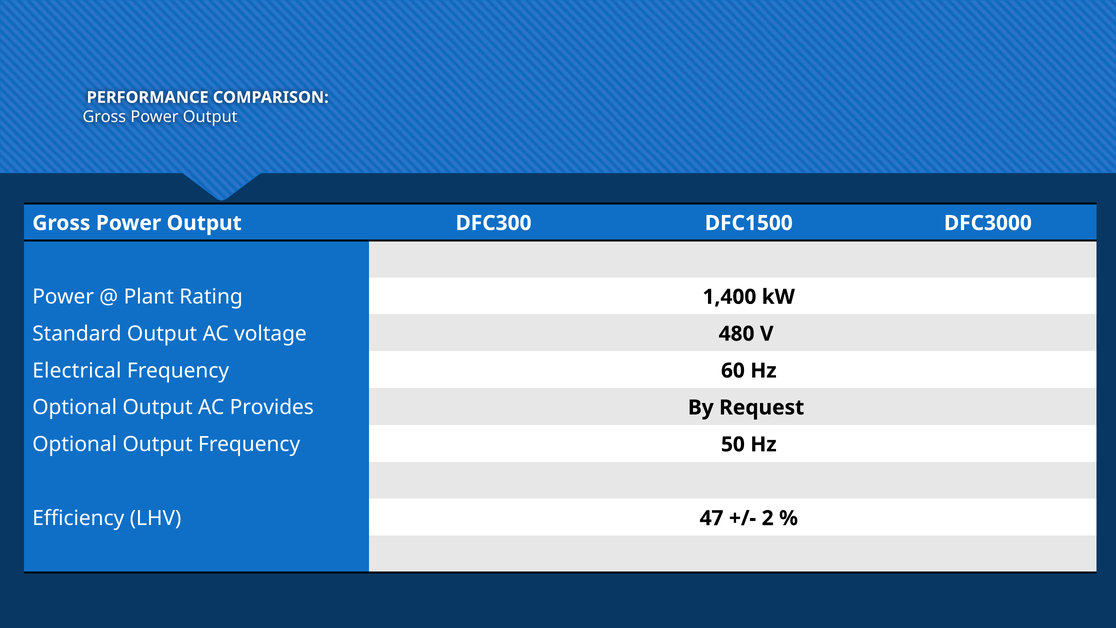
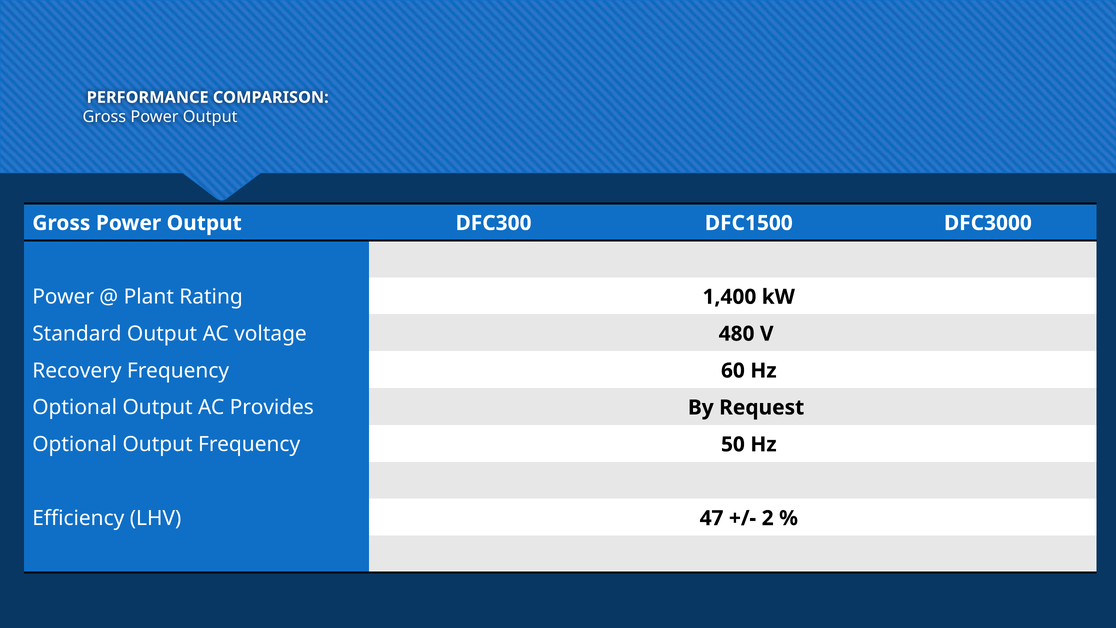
Electrical: Electrical -> Recovery
